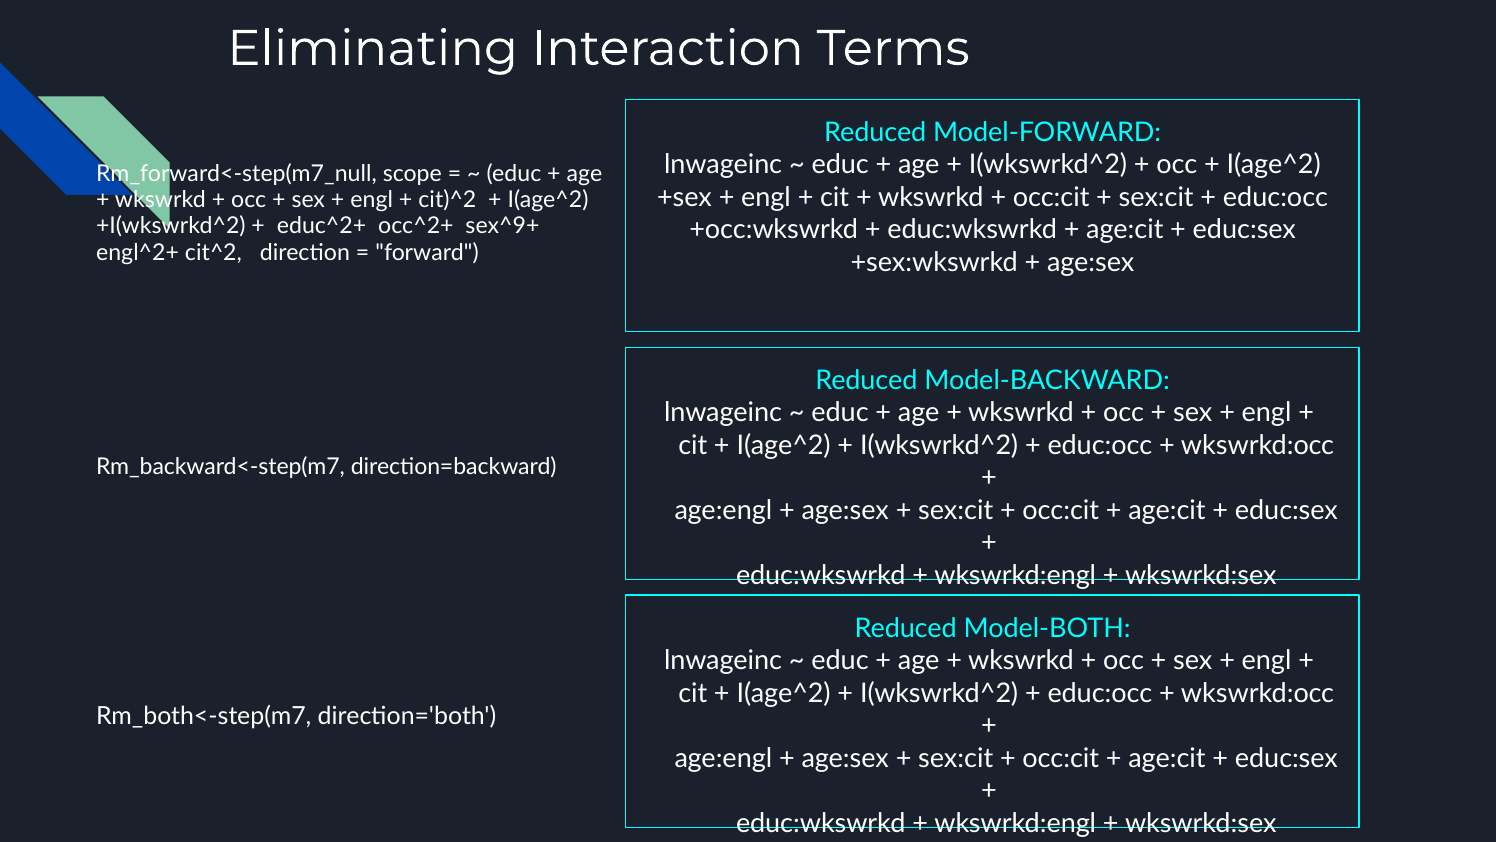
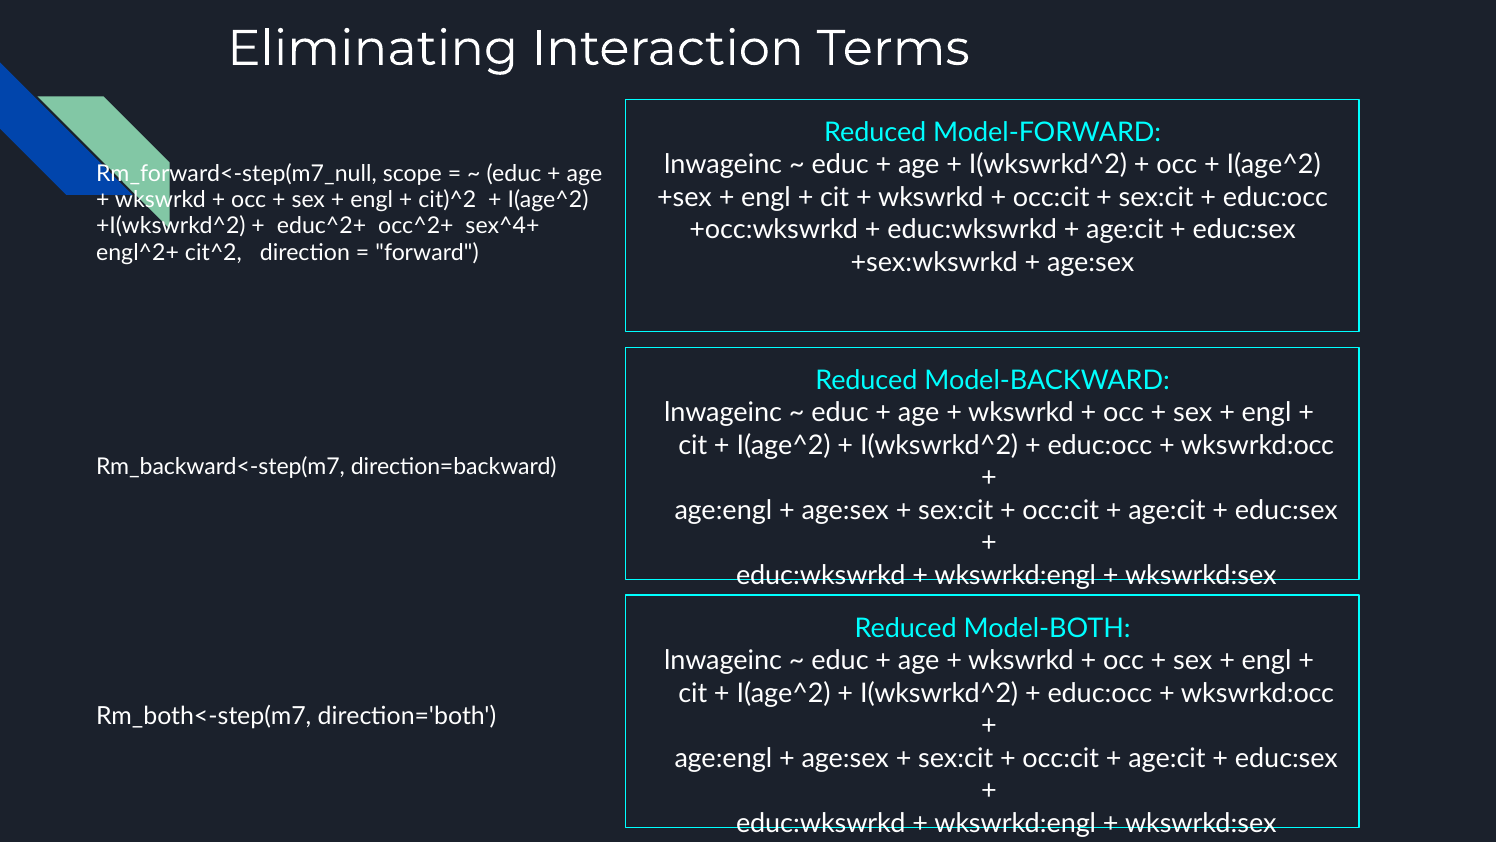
sex^9+: sex^9+ -> sex^4+
